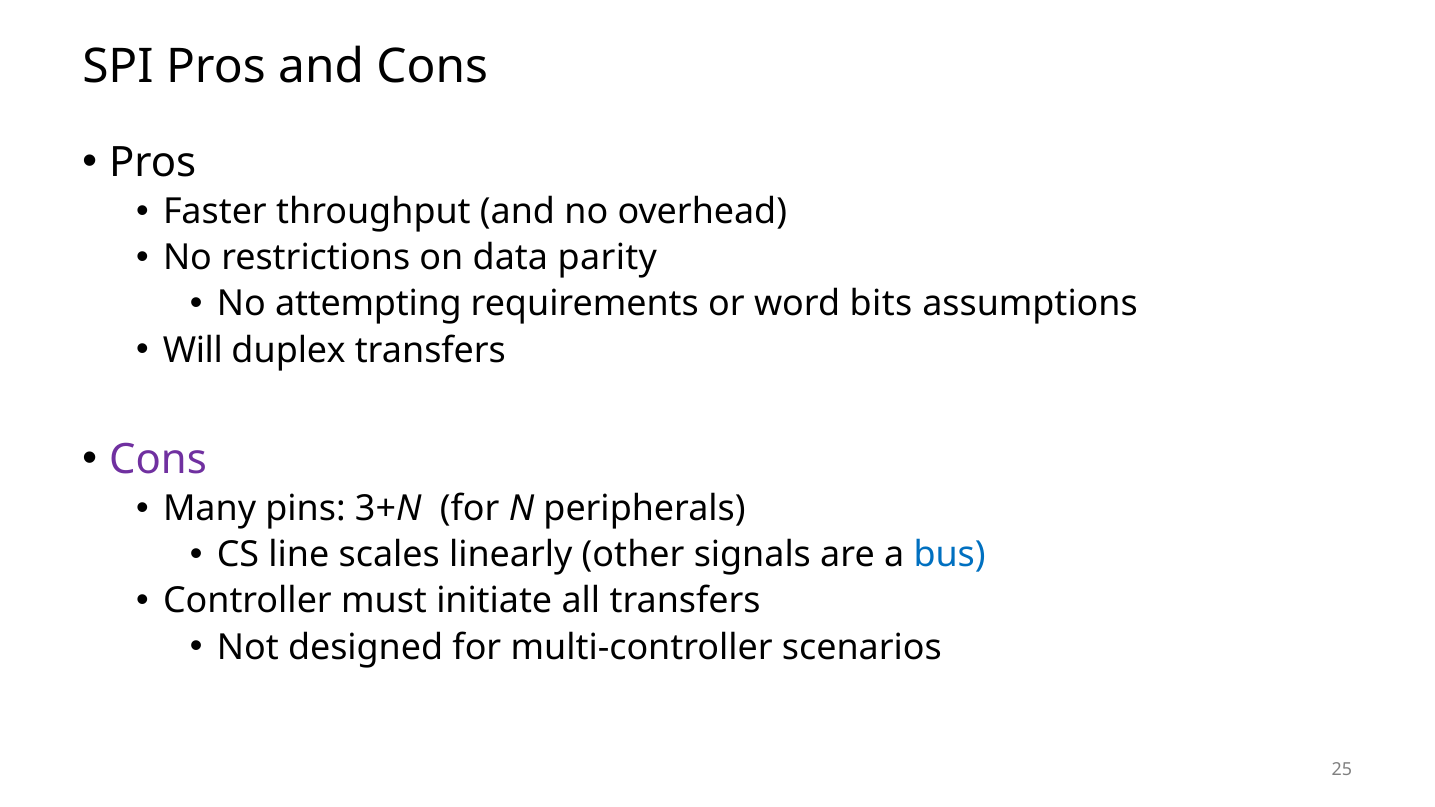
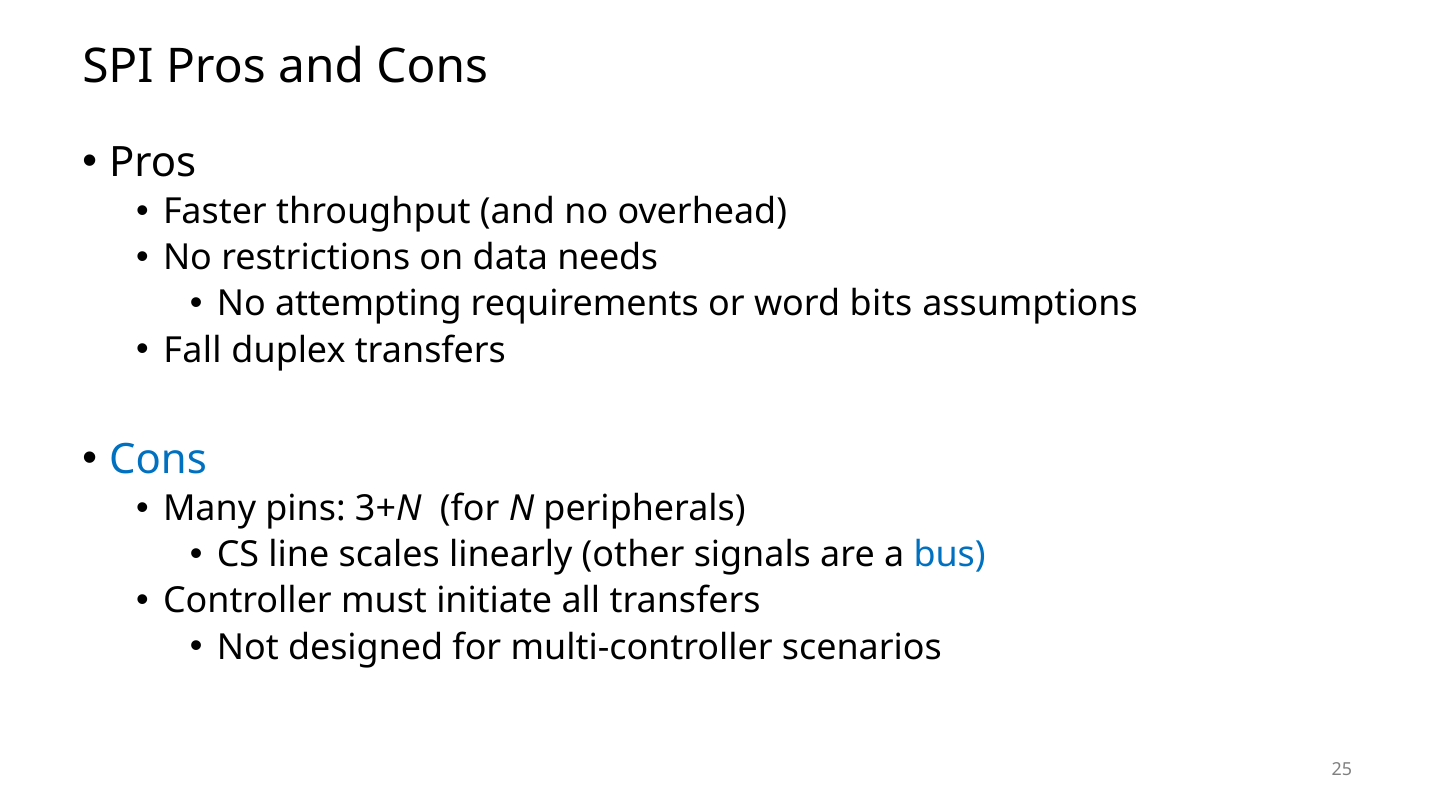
parity: parity -> needs
Will: Will -> Fall
Cons at (158, 459) colour: purple -> blue
